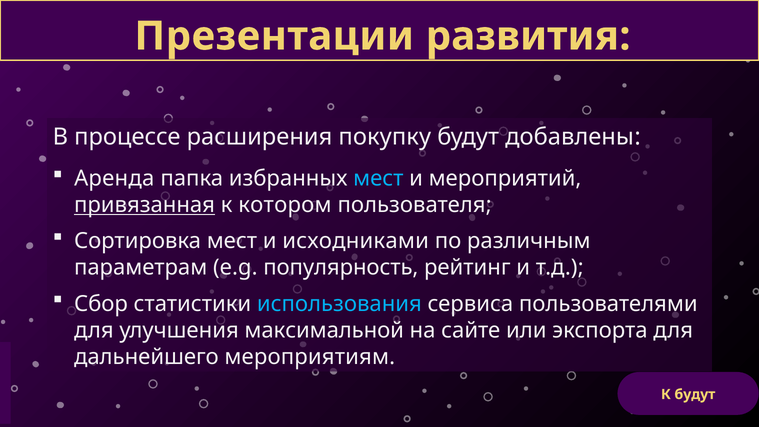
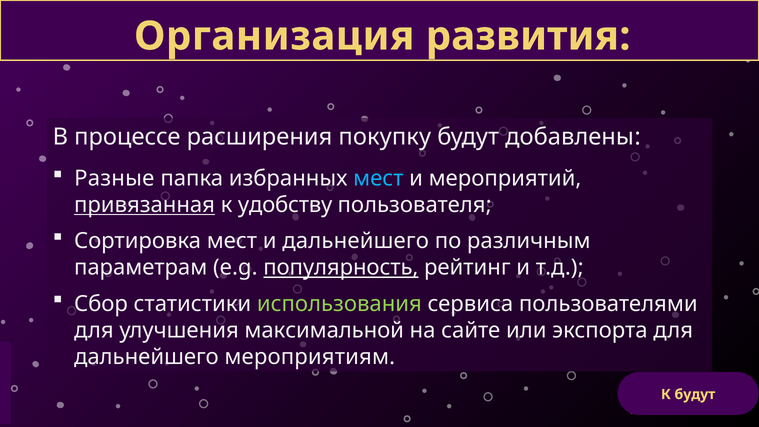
Презентации: Презентации -> Организация
Аренда: Аренда -> Разные
котором: котором -> удобству
и исходниками: исходниками -> дальнейшего
популярность underline: none -> present
использования colour: light blue -> light green
